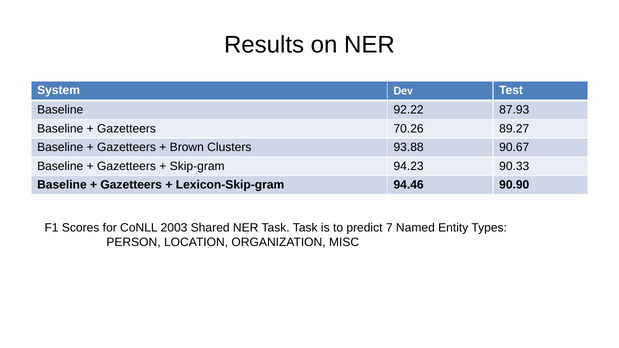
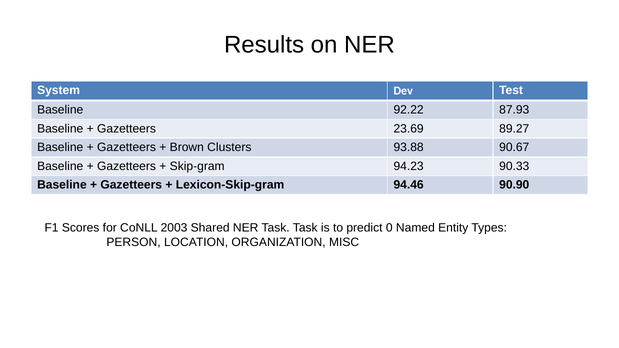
70.26: 70.26 -> 23.69
7: 7 -> 0
